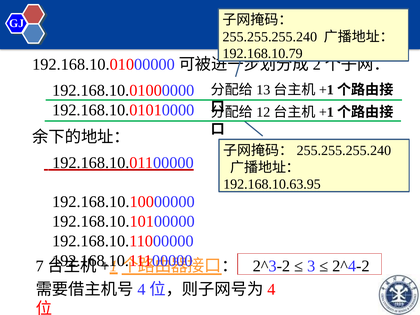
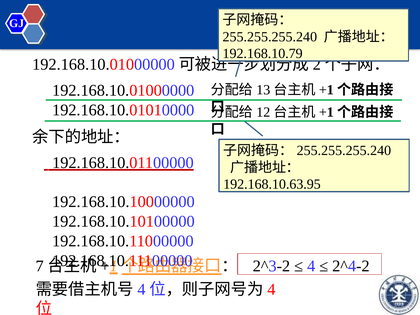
3 at (311, 266): 3 -> 4
